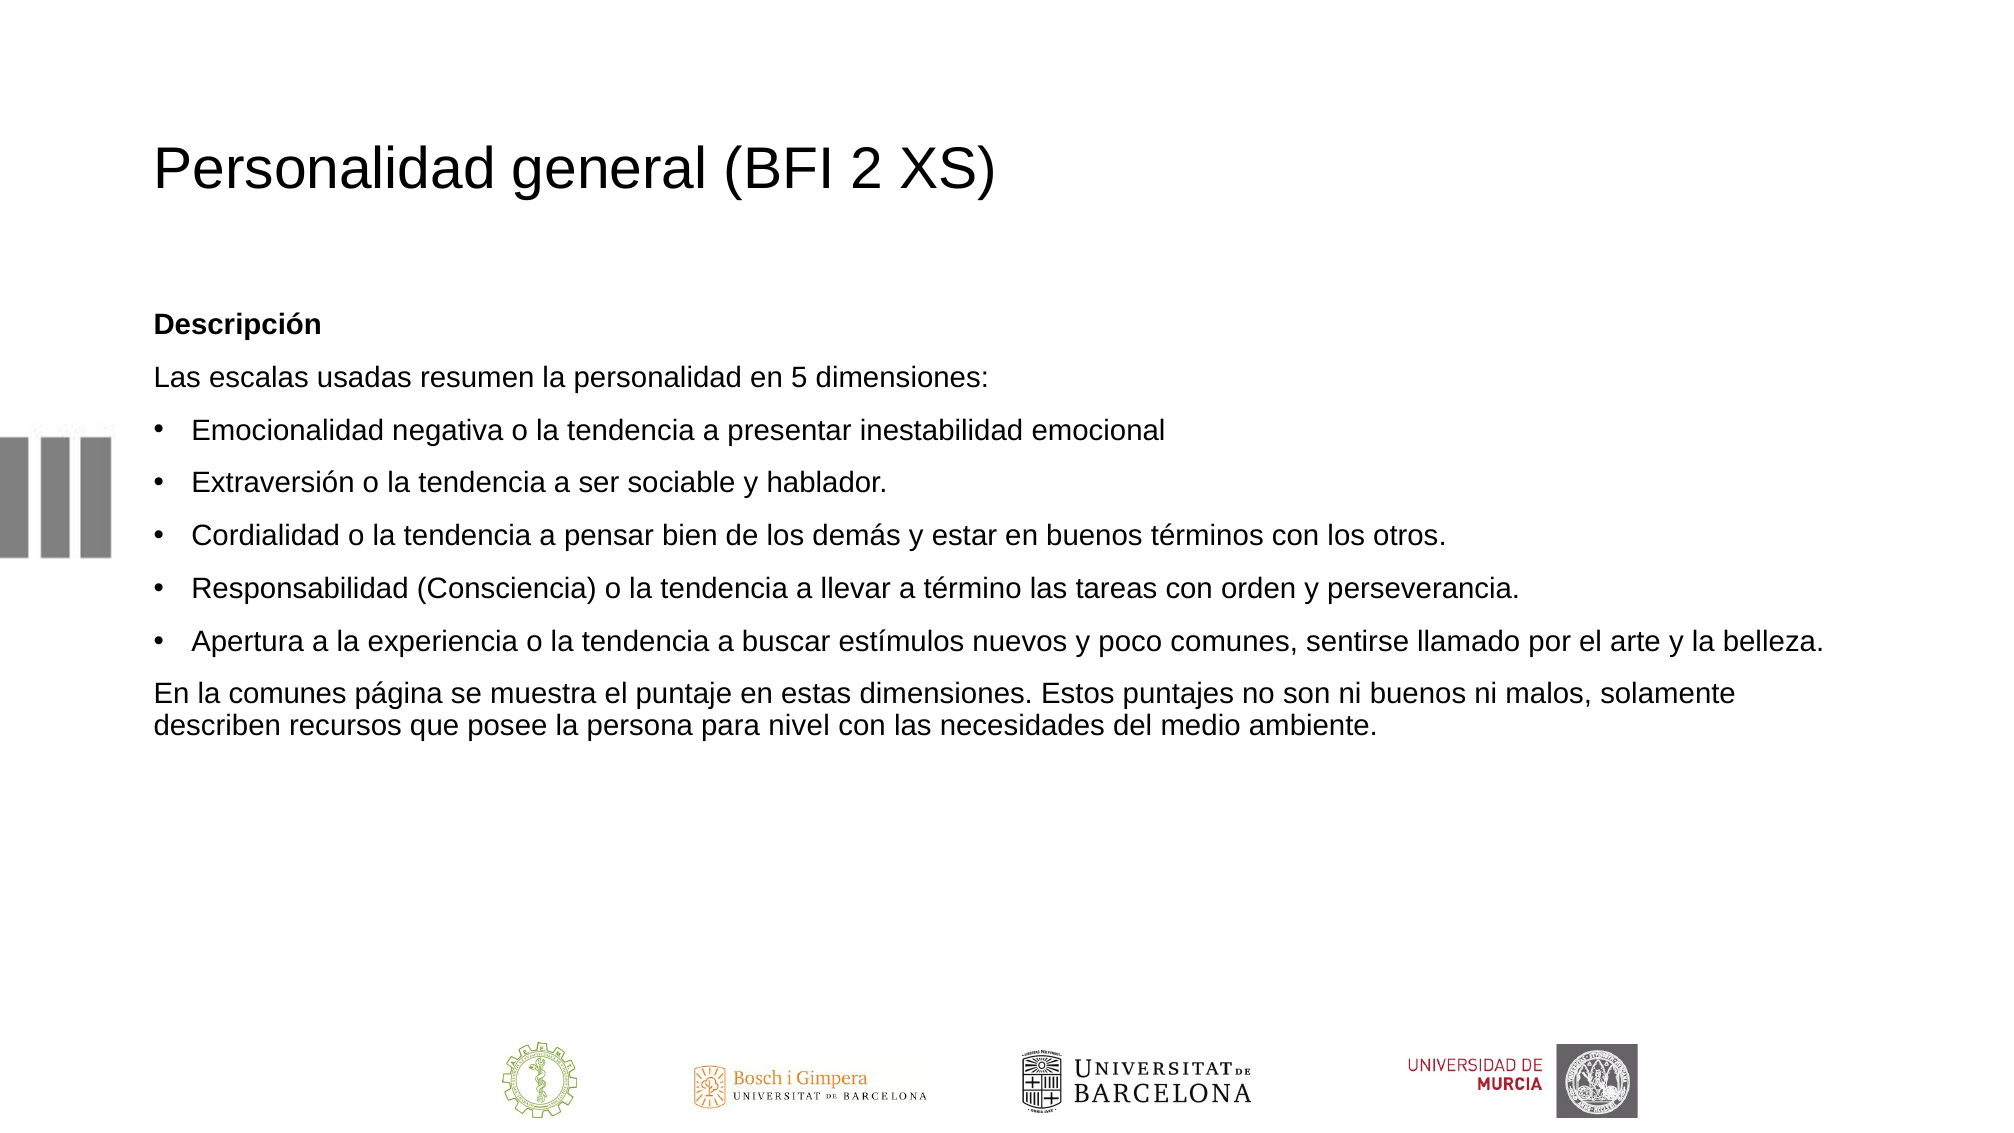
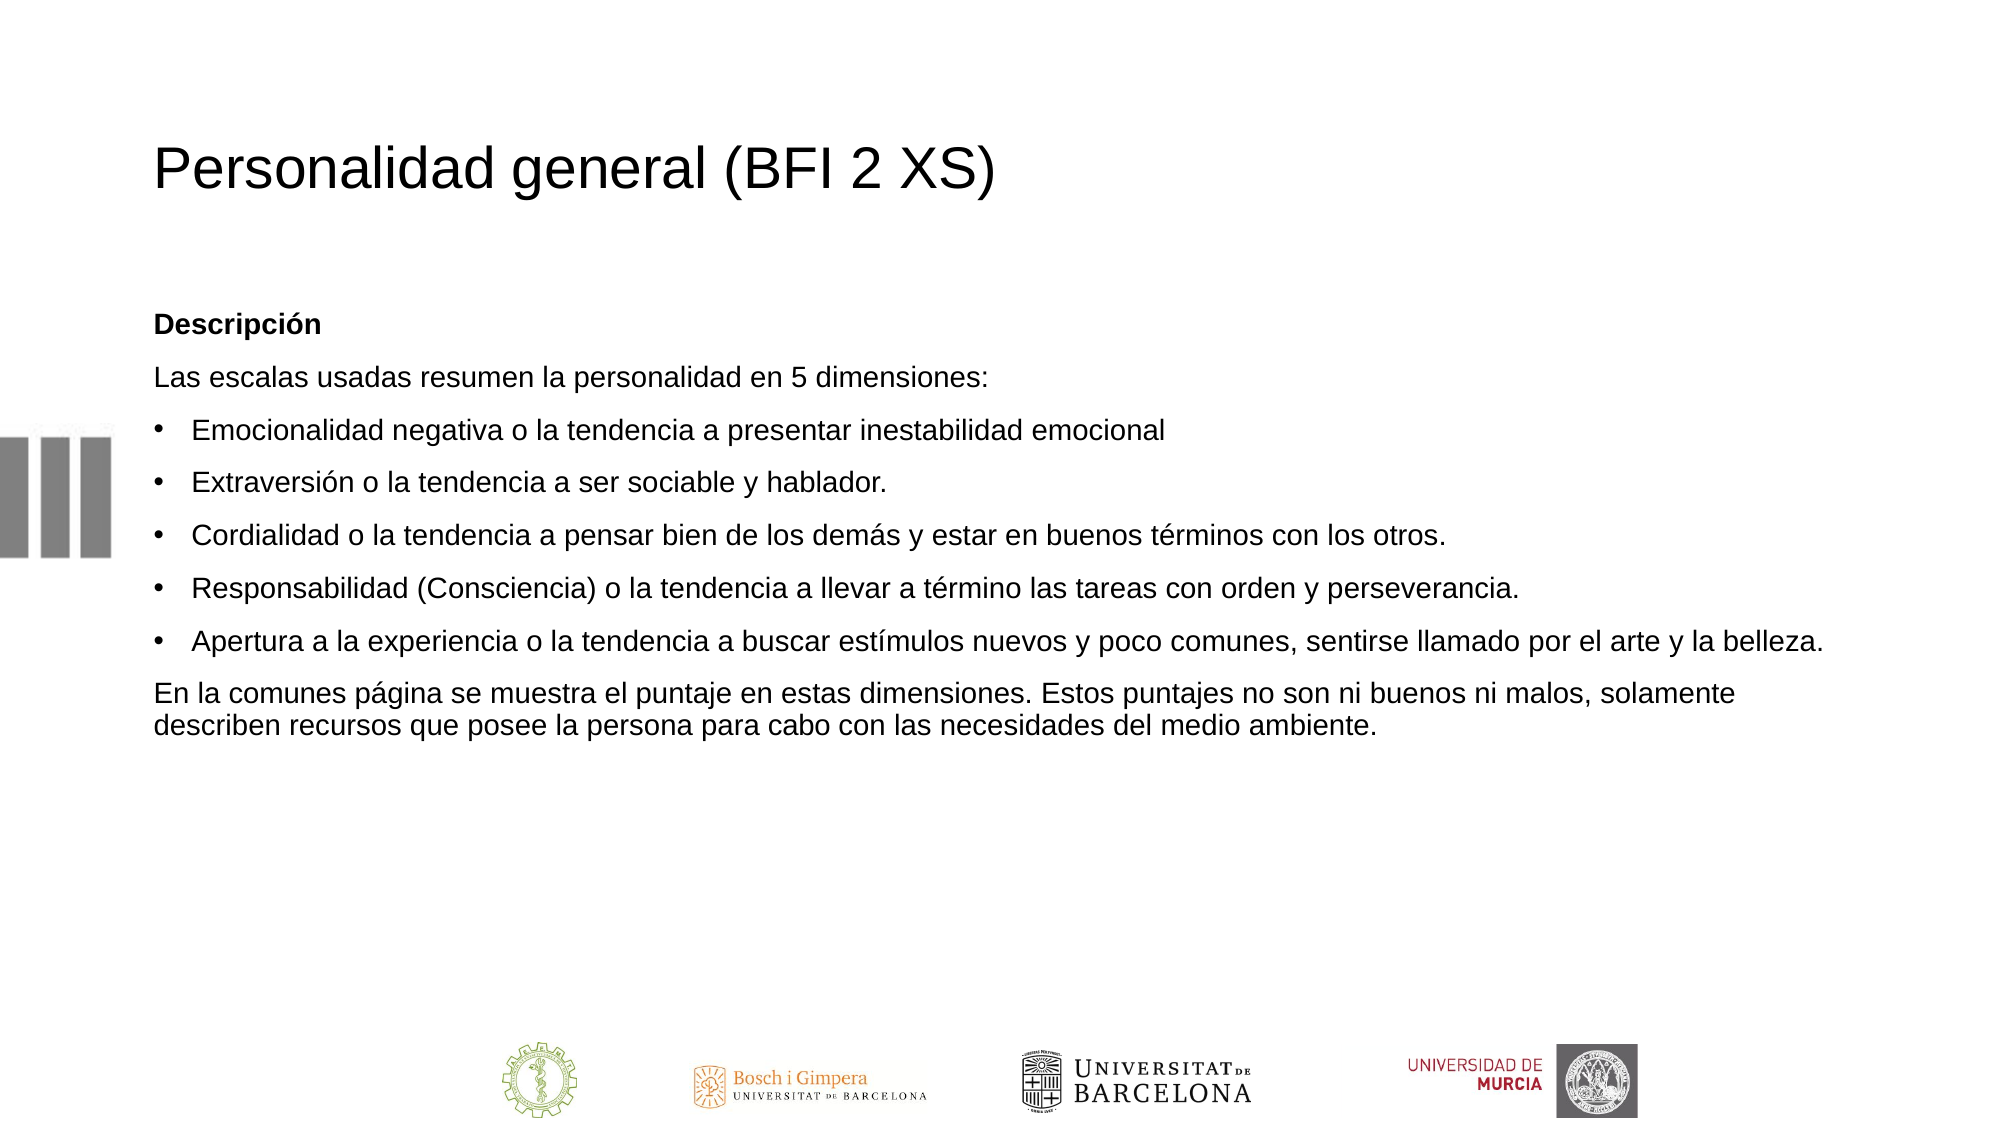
nivel: nivel -> cabo
